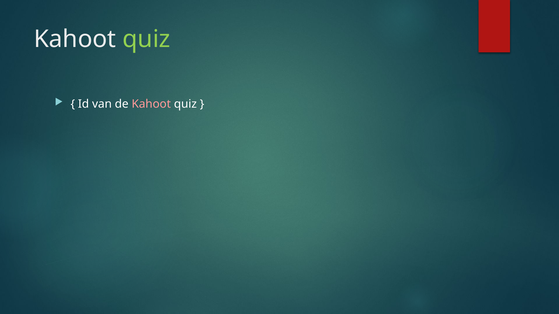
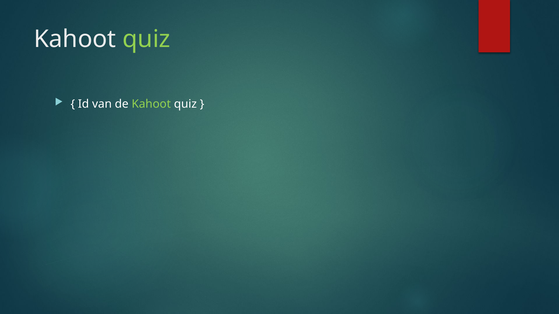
Kahoot at (151, 104) colour: pink -> light green
